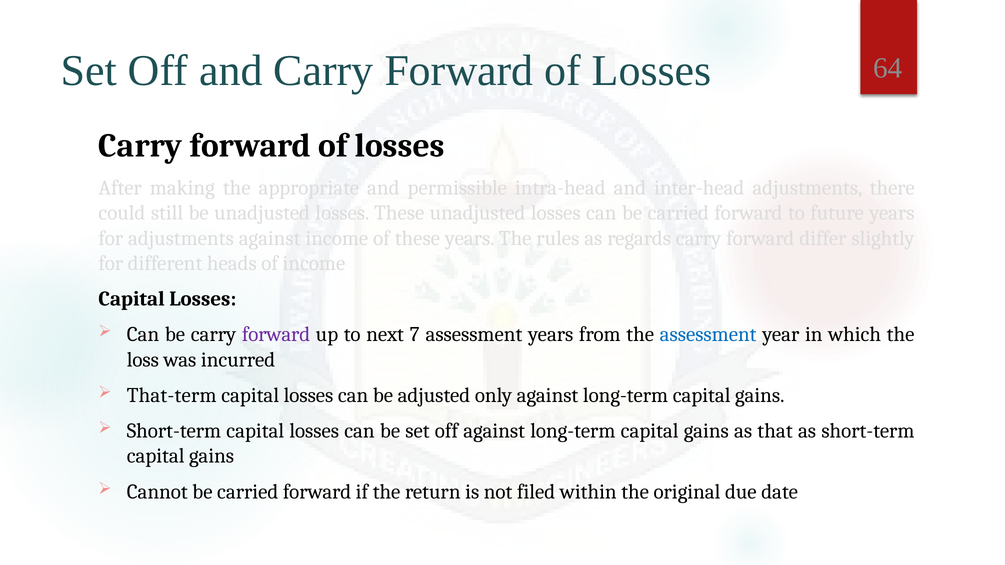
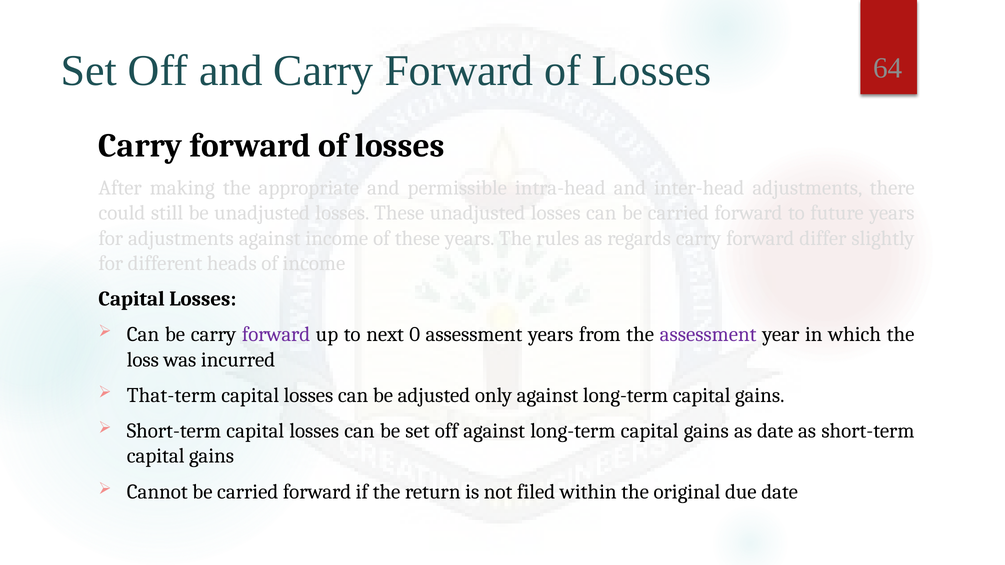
7: 7 -> 0
assessment at (708, 335) colour: blue -> purple
as that: that -> date
